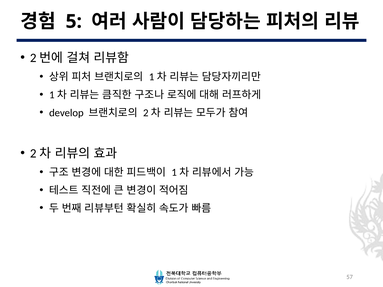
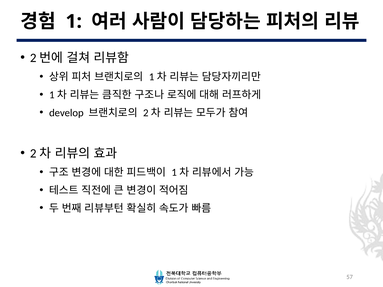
5: 5 -> 1
